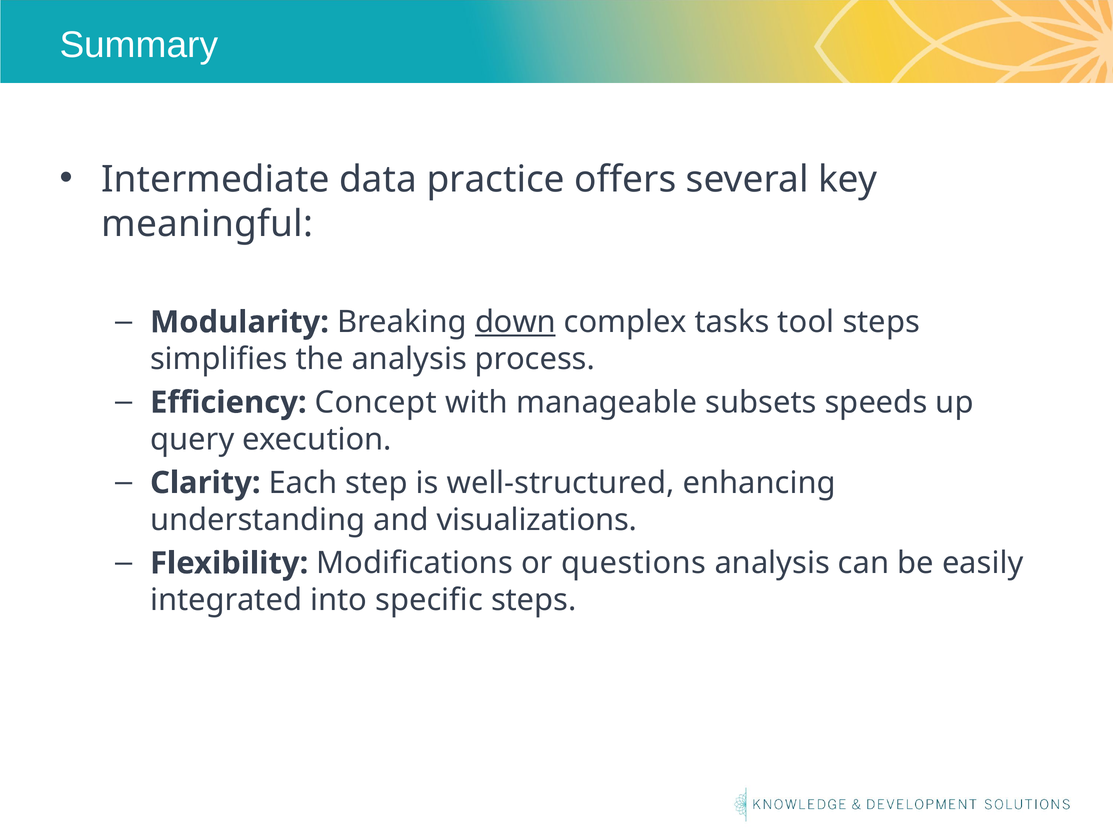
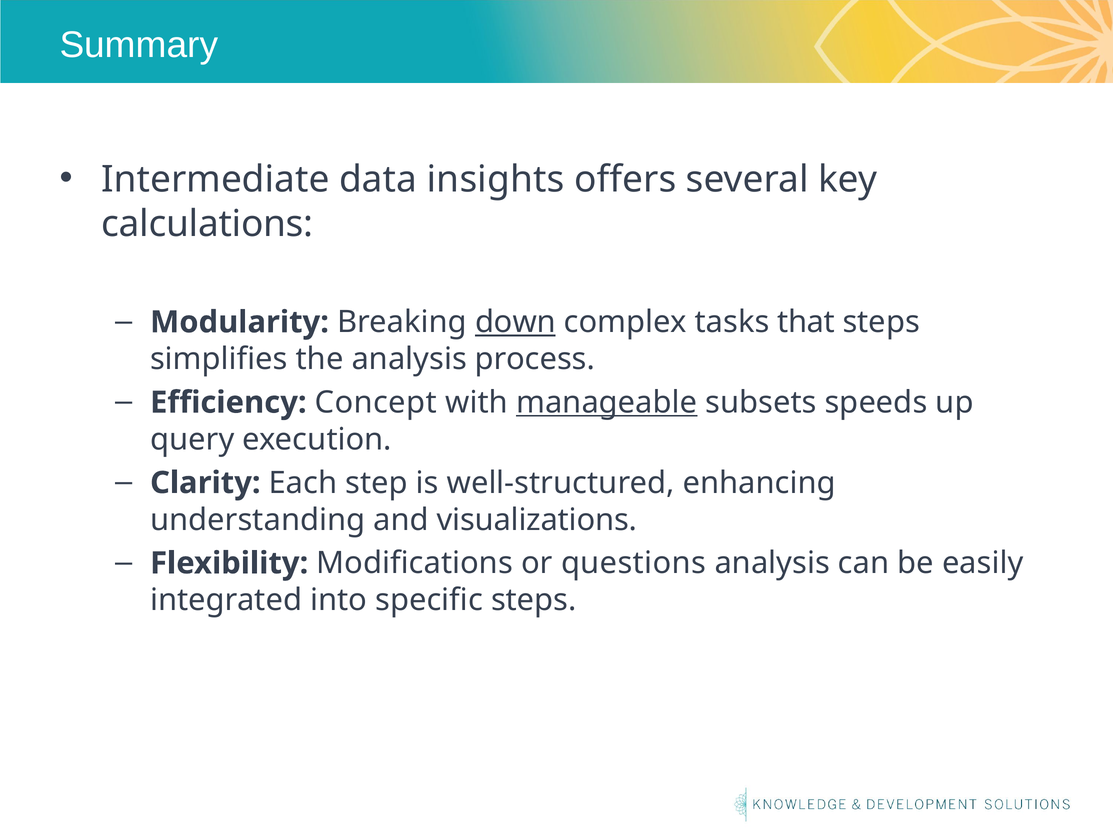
practice: practice -> insights
meaningful: meaningful -> calculations
tool: tool -> that
manageable underline: none -> present
